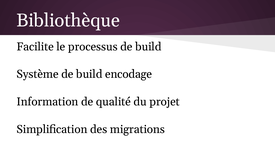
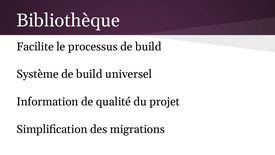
encodage: encodage -> universel
